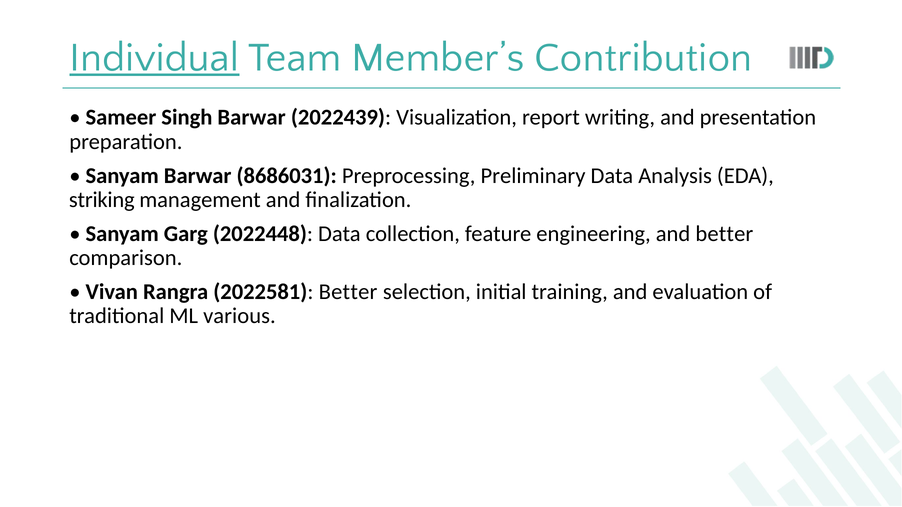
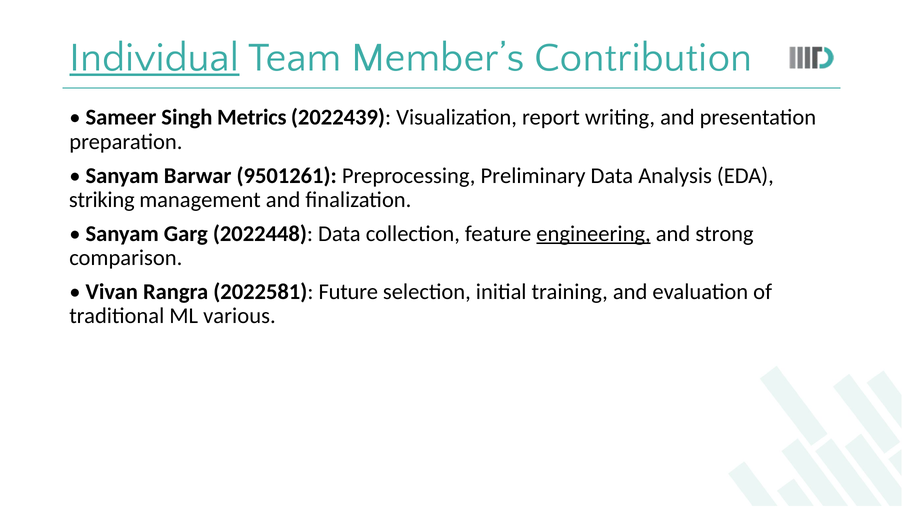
Singh Barwar: Barwar -> Metrics
8686031: 8686031 -> 9501261
engineering underline: none -> present
and better: better -> strong
2022581 Better: Better -> Future
